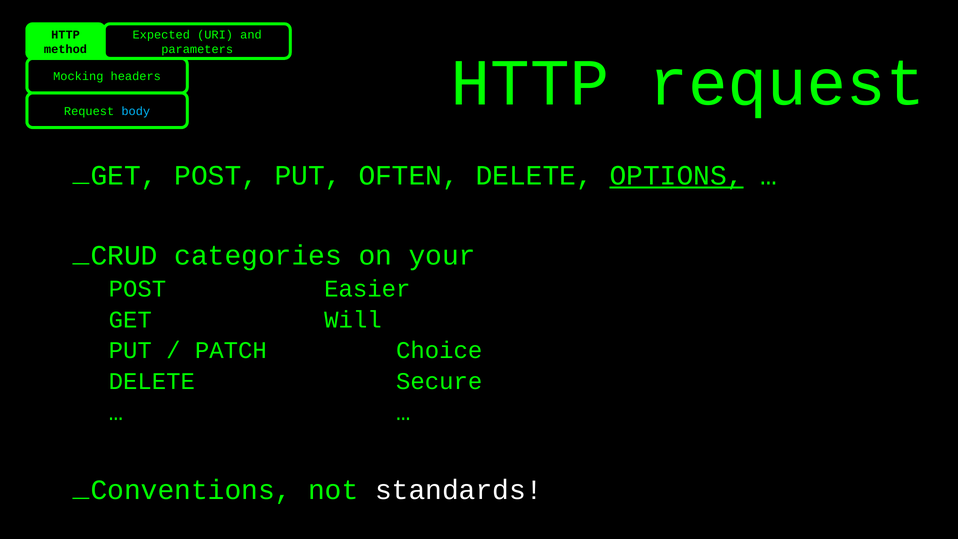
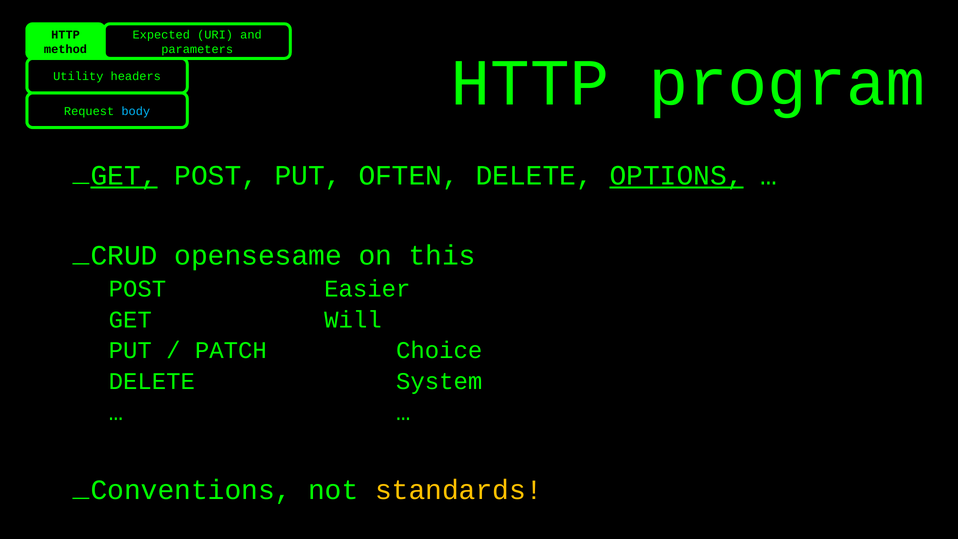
HTTP request: request -> program
Mocking: Mocking -> Utility
GET at (124, 175) underline: none -> present
categories: categories -> opensesame
your: your -> this
Secure: Secure -> System
standards colour: white -> yellow
